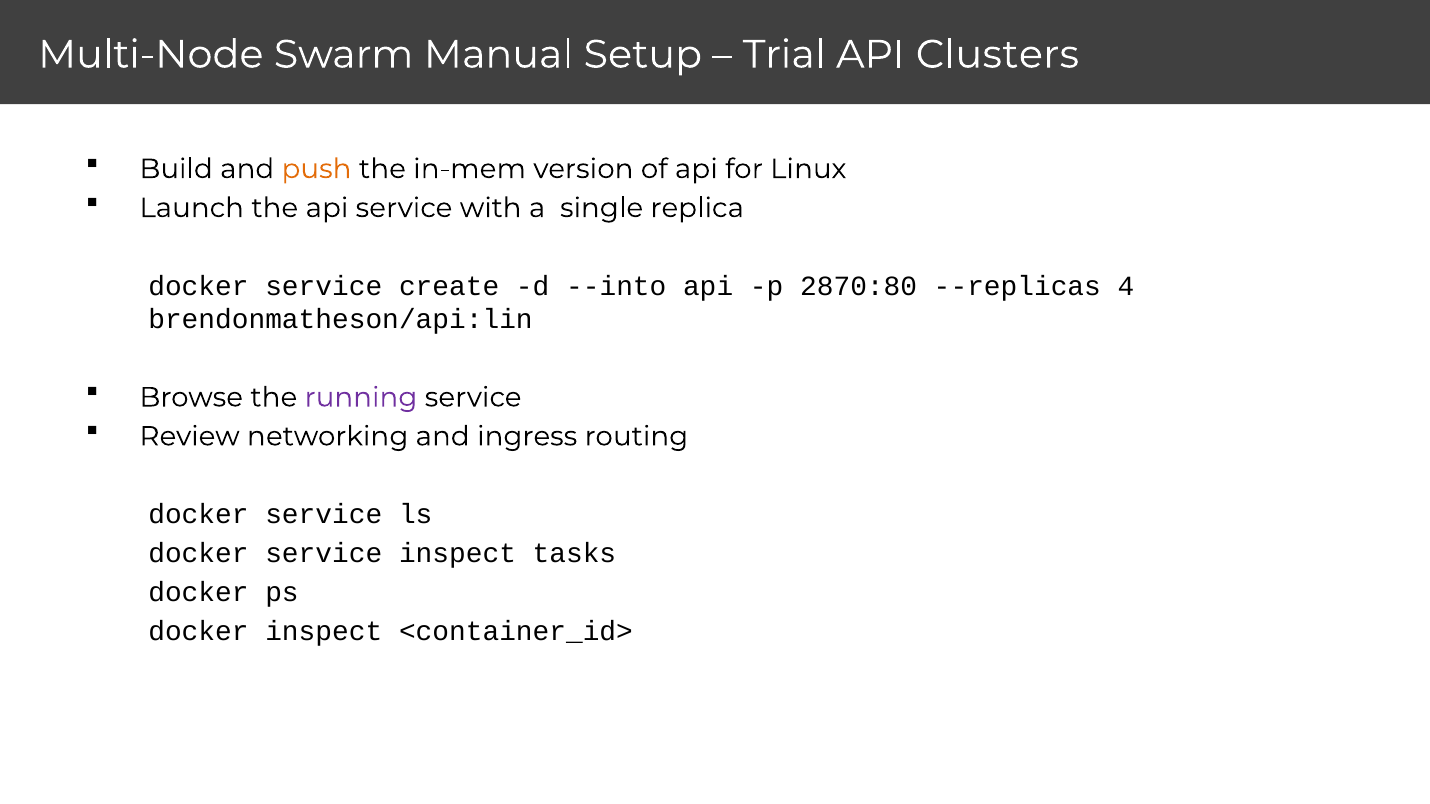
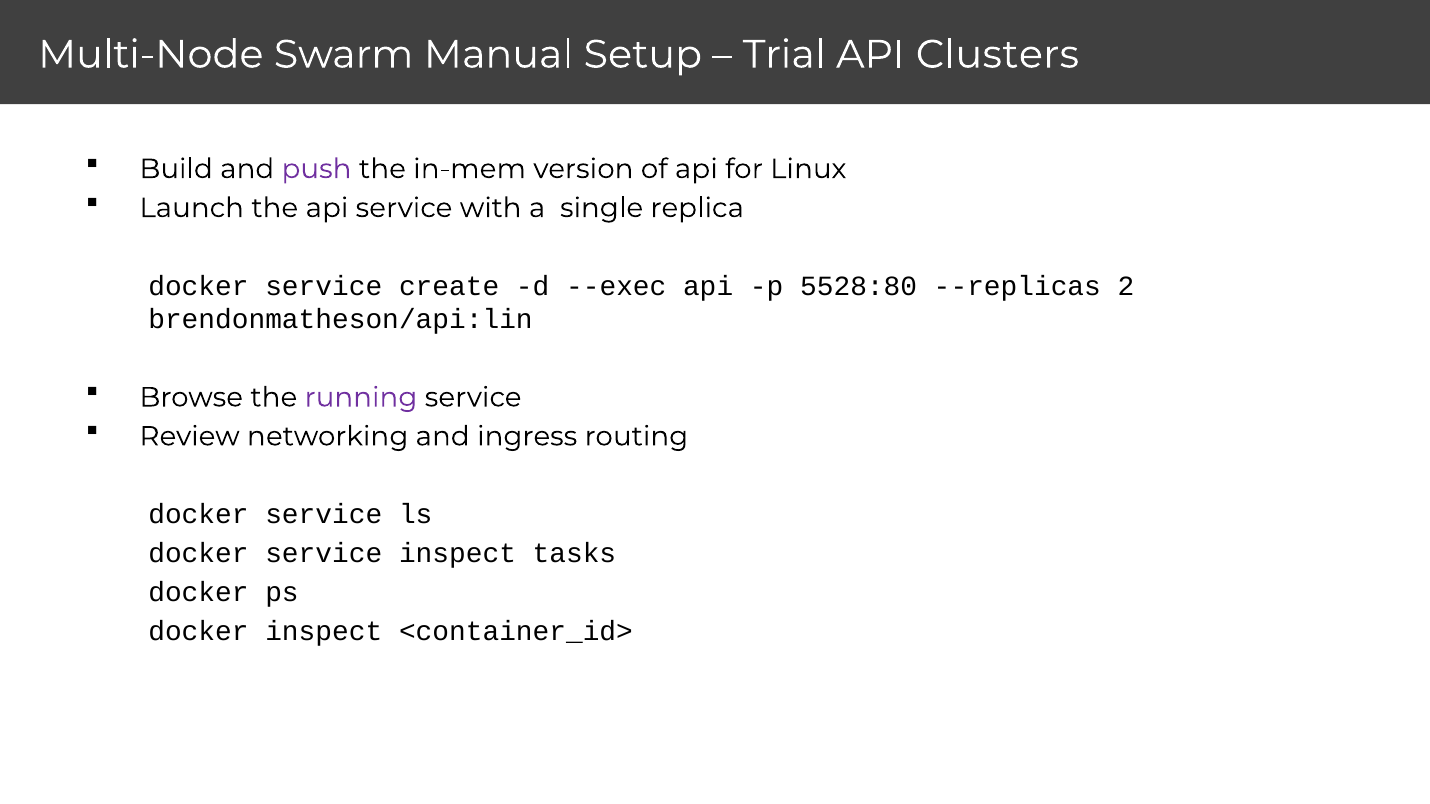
push colour: orange -> purple
--into: --into -> --exec
2870:80: 2870:80 -> 5528:80
4: 4 -> 2
